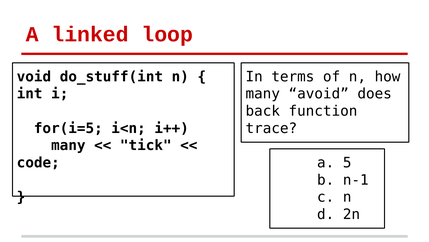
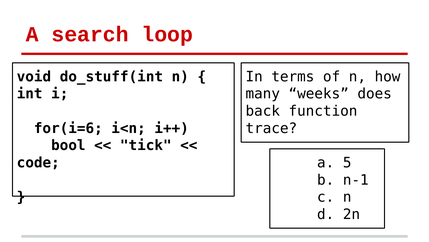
linked: linked -> search
avoid: avoid -> weeks
for(i=5: for(i=5 -> for(i=6
many at (68, 145): many -> bool
